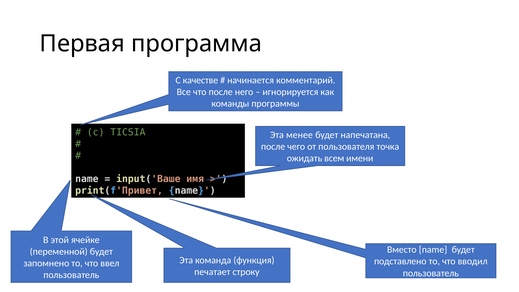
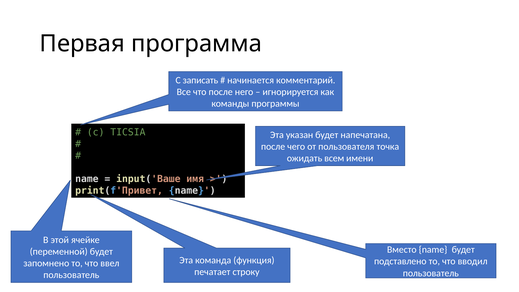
качестве: качестве -> записать
менее: менее -> указан
